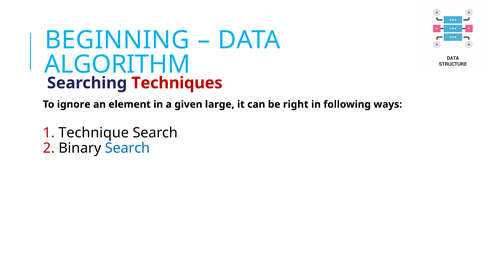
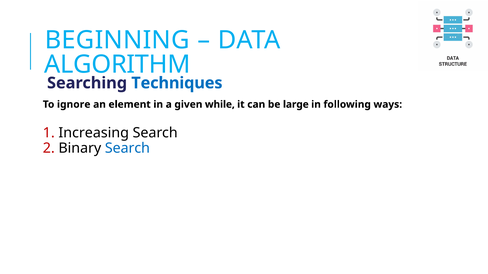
Techniques colour: red -> blue
large: large -> while
right: right -> large
Technique: Technique -> Increasing
